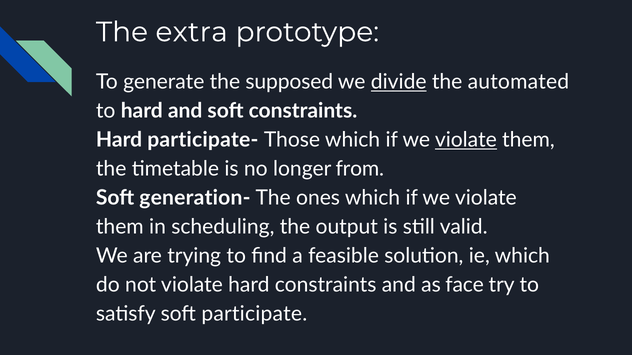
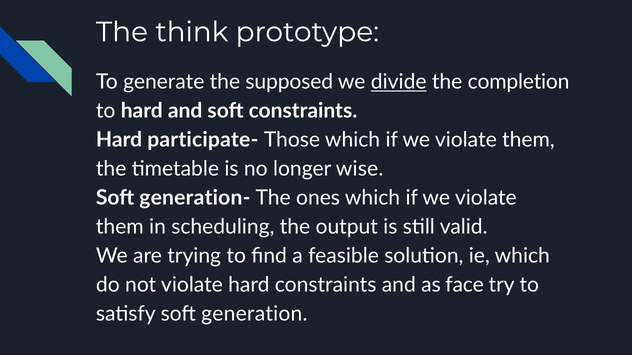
extra: extra -> think
automated: automated -> completion
violate at (466, 140) underline: present -> none
from: from -> wise
participate: participate -> generation
